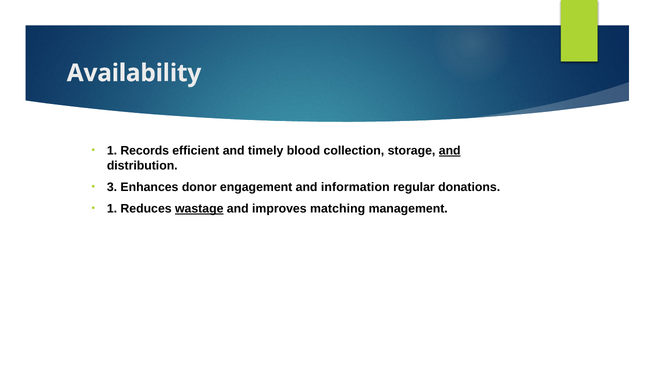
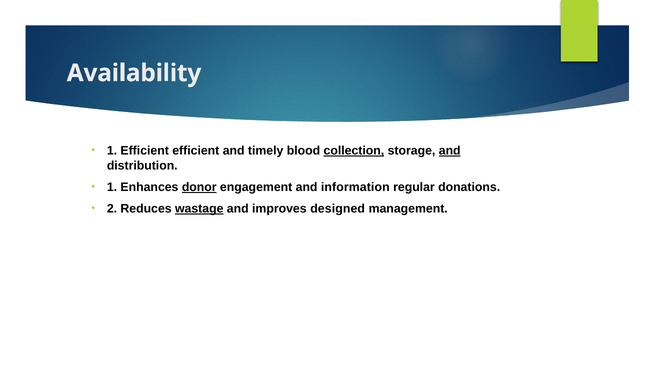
1 Records: Records -> Efficient
collection underline: none -> present
3 at (112, 187): 3 -> 1
donor underline: none -> present
1 at (112, 208): 1 -> 2
matching: matching -> designed
